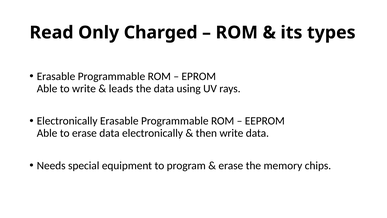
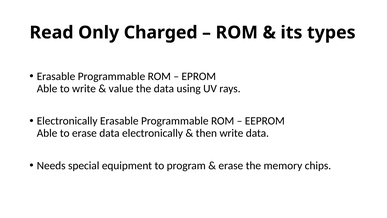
leads: leads -> value
